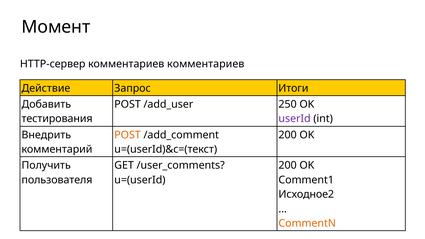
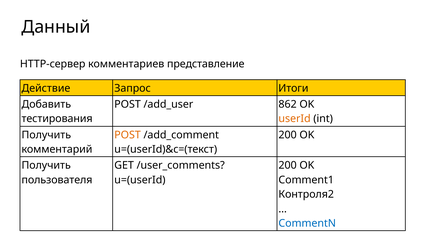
Момент: Момент -> Данный
комментариев комментариев: комментариев -> представление
250: 250 -> 862
userId colour: purple -> orange
Внедрить at (46, 135): Внедрить -> Получить
Исходное2: Исходное2 -> Контроля2
CommentN colour: orange -> blue
